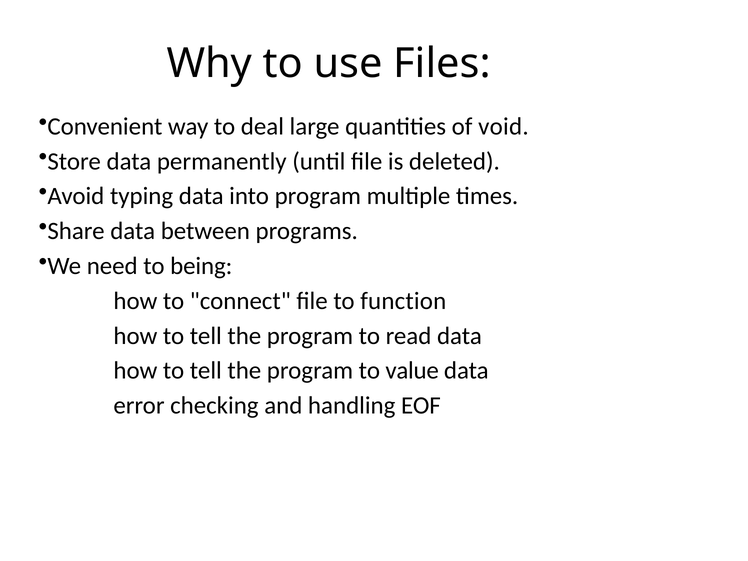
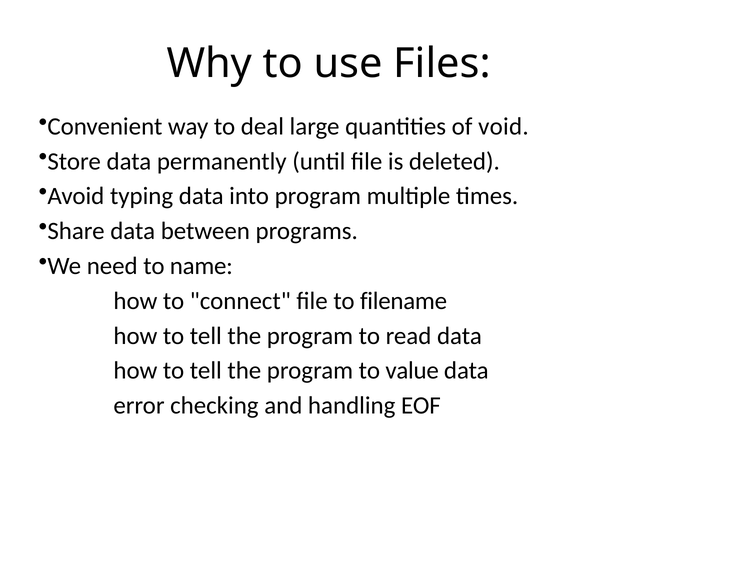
being: being -> name
function: function -> filename
